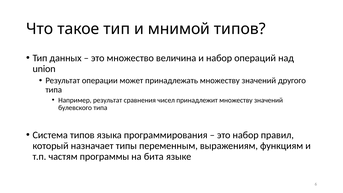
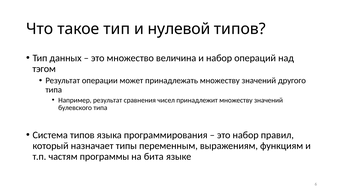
мнимой: мнимой -> нулевой
union: union -> тэгом
